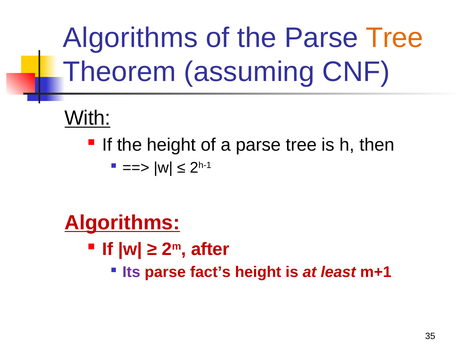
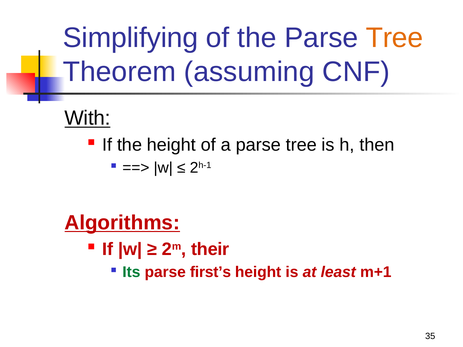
Algorithms at (130, 38): Algorithms -> Simplifying
after: after -> their
Its colour: purple -> green
fact’s: fact’s -> first’s
